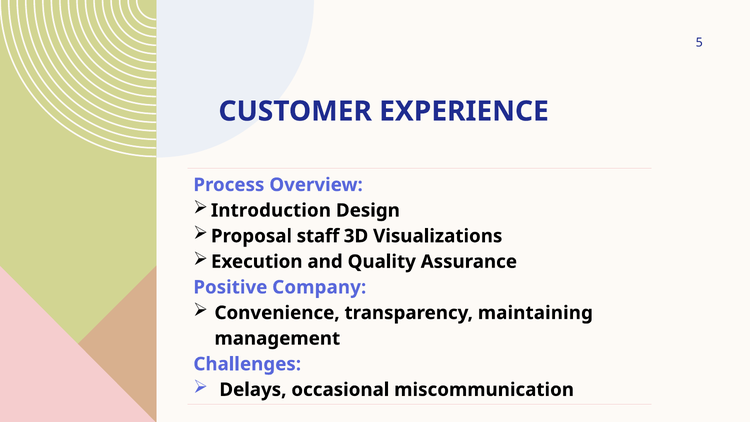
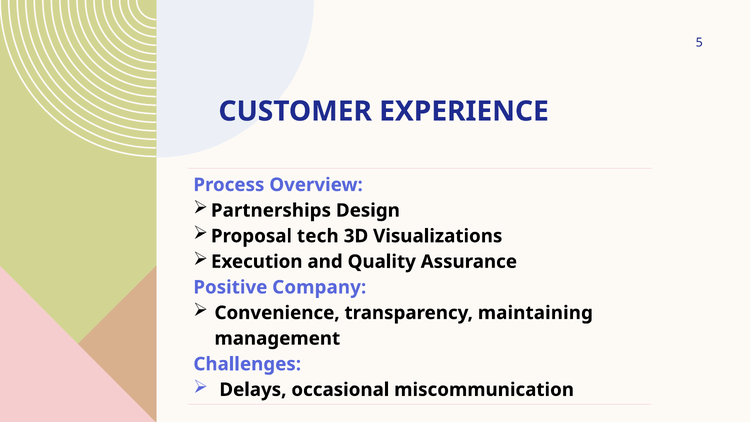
Introduction: Introduction -> Partnerships
staff: staff -> tech
